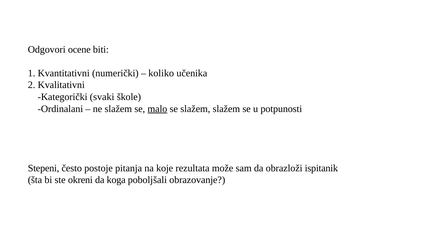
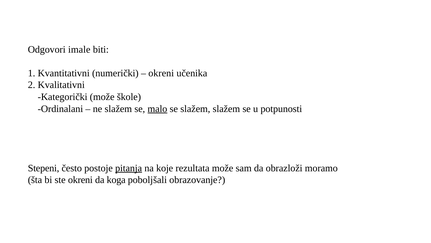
ocene: ocene -> imale
koliko at (161, 73): koliko -> okreni
Kategorički svaki: svaki -> može
pitanja underline: none -> present
ispitanik: ispitanik -> moramo
